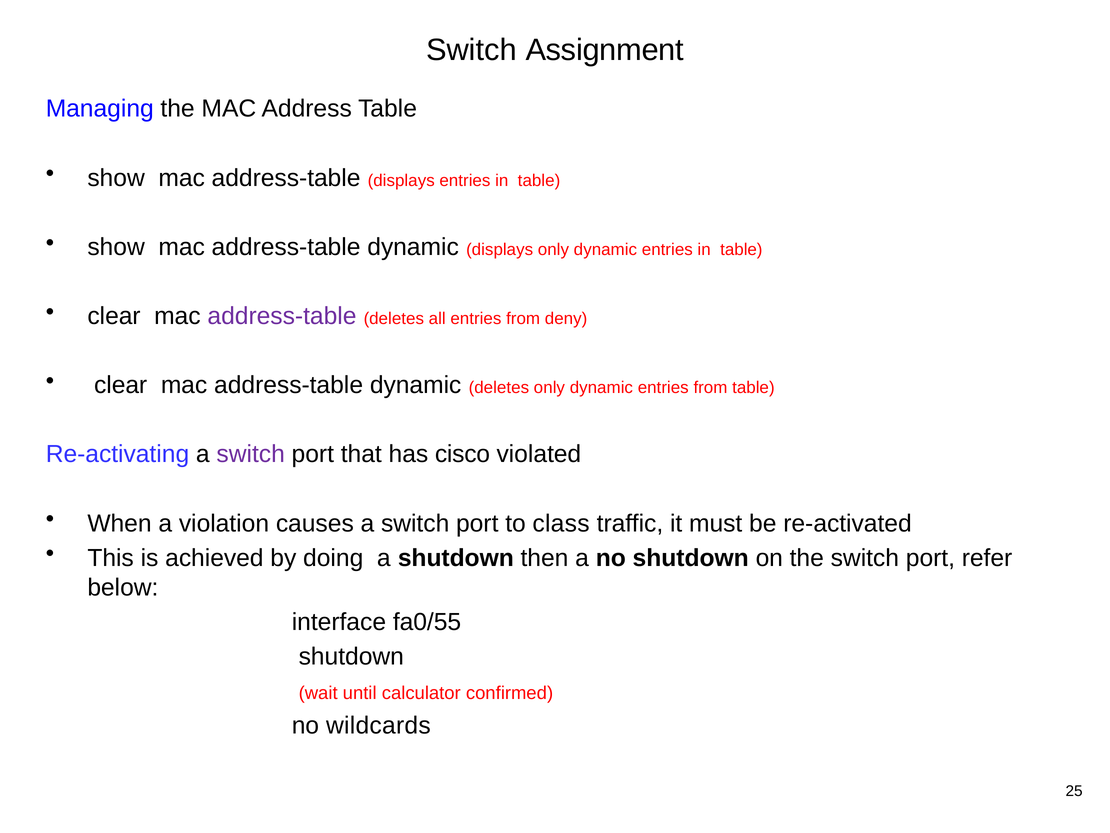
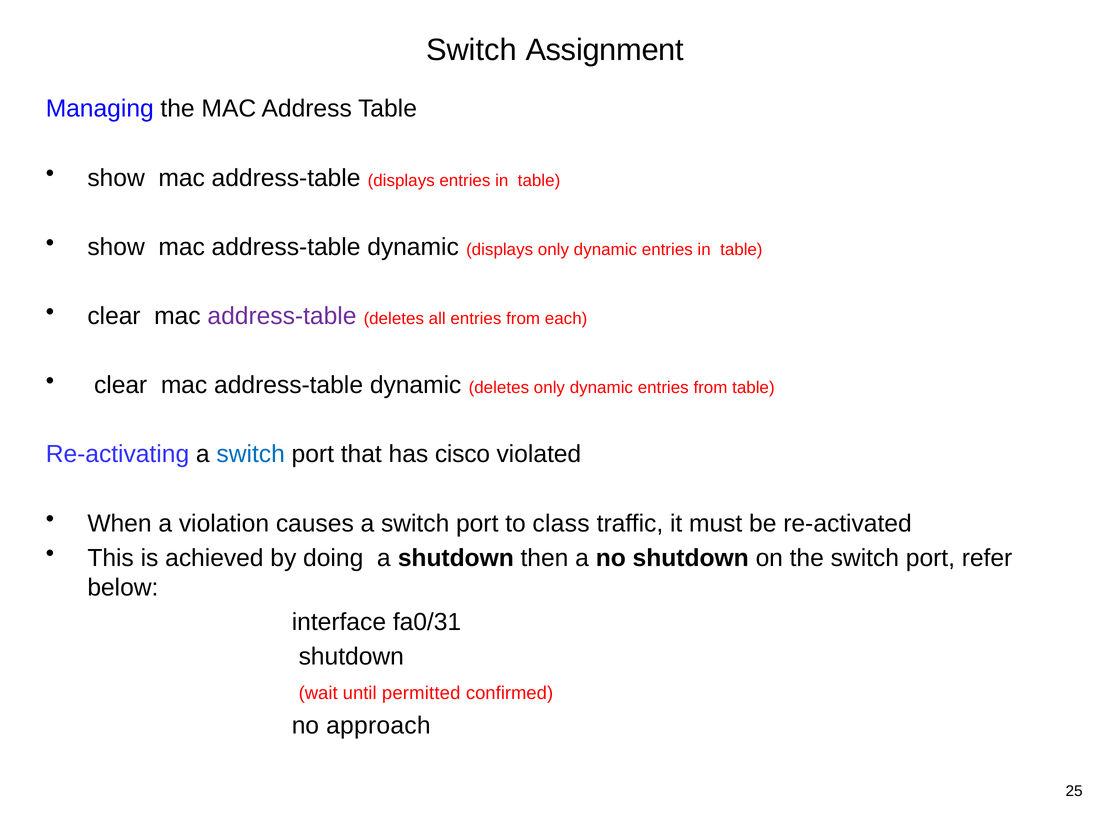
deny: deny -> each
switch at (251, 454) colour: purple -> blue
fa0/55: fa0/55 -> fa0/31
calculator: calculator -> permitted
wildcards: wildcards -> approach
